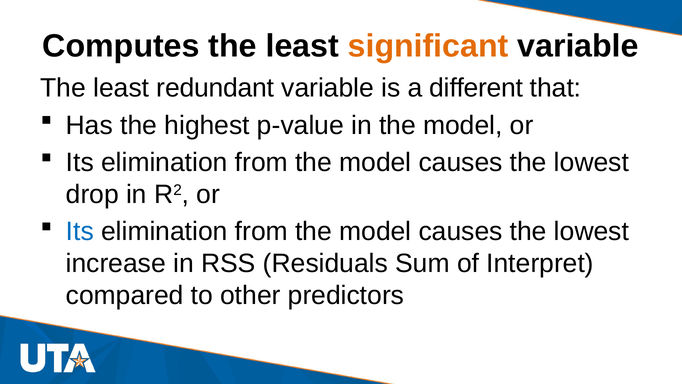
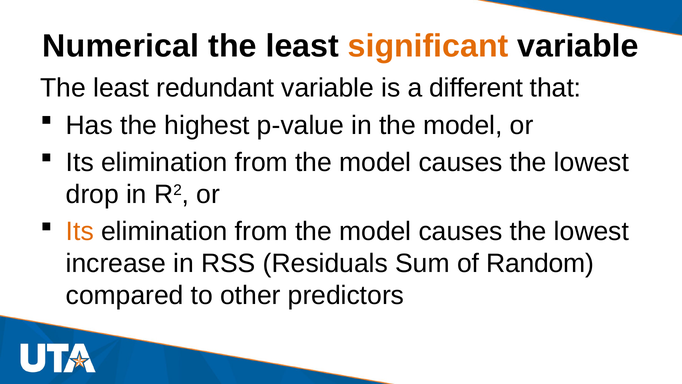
Computes: Computes -> Numerical
Its at (80, 231) colour: blue -> orange
Interpret: Interpret -> Random
